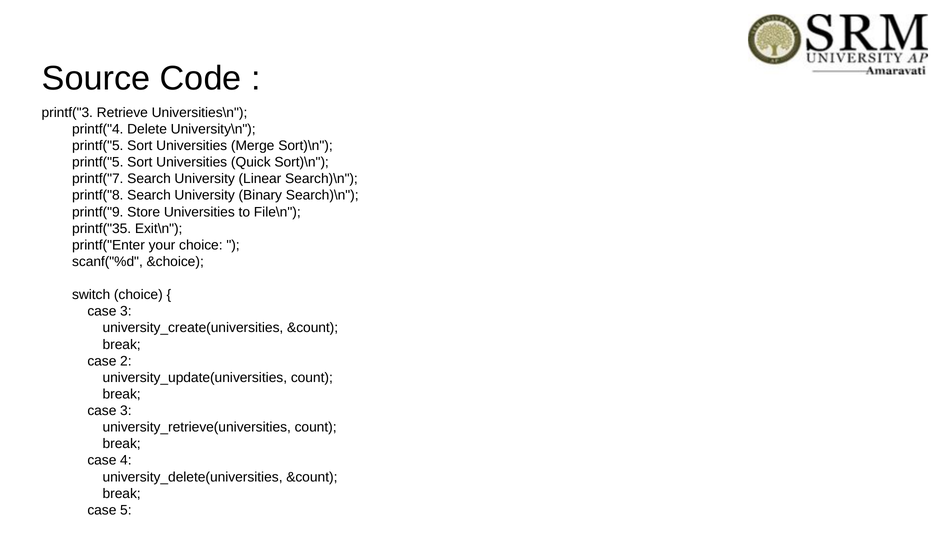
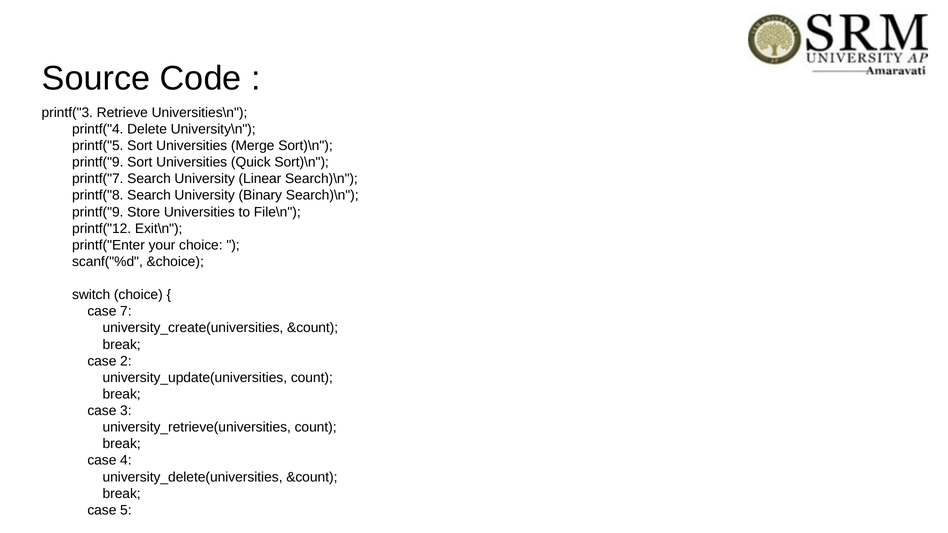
printf("5 at (98, 162): printf("5 -> printf("9
printf("35: printf("35 -> printf("12
3 at (126, 311): 3 -> 7
